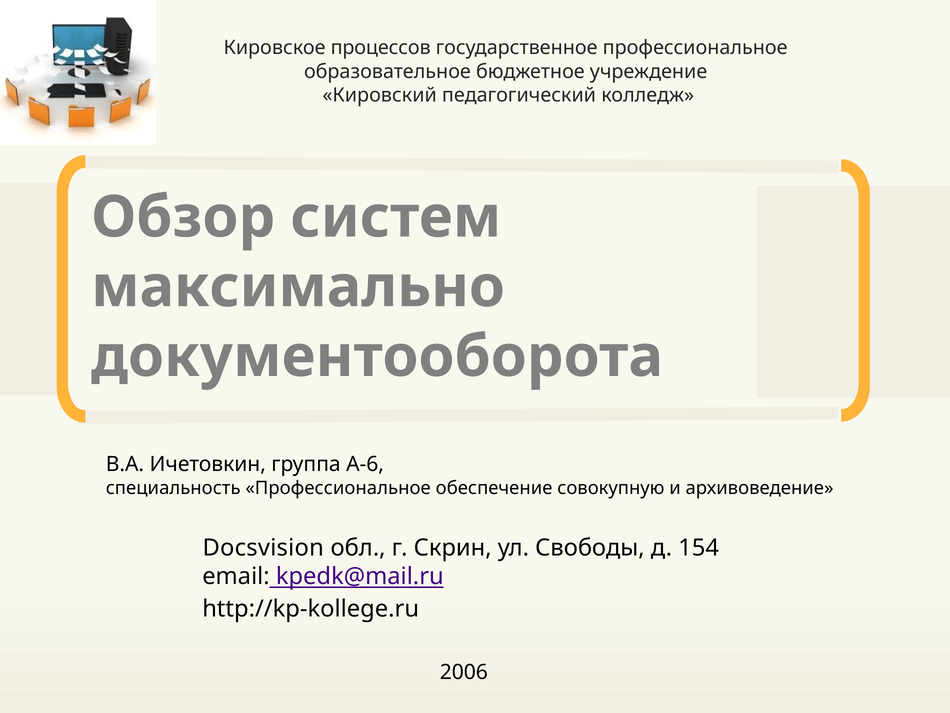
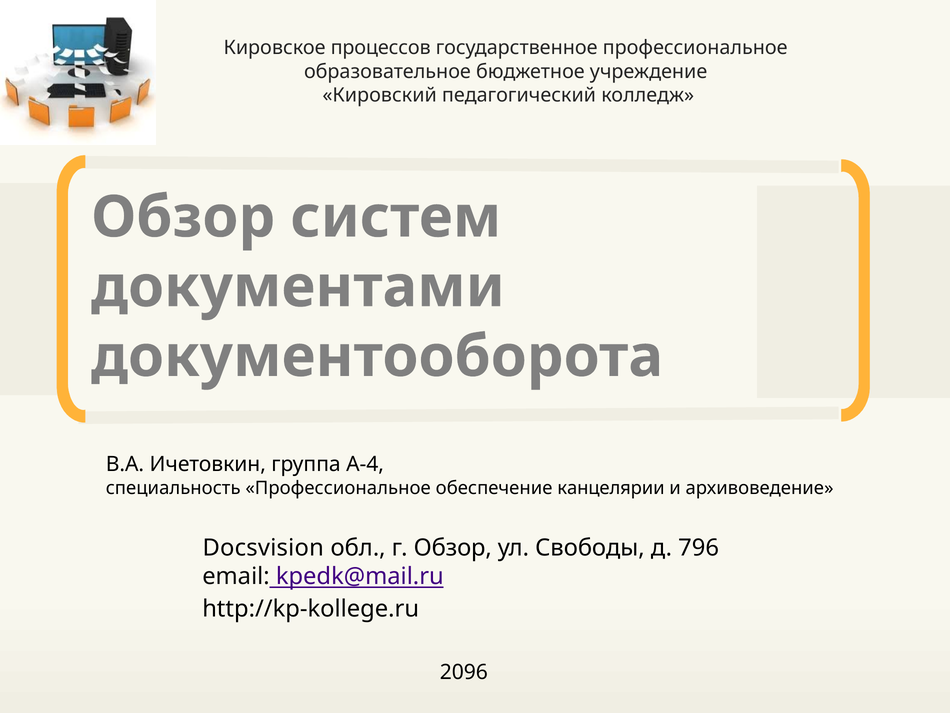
максимально: максимально -> документами
А-6: А-6 -> А-4
совокупную: совокупную -> канцелярии
г Скрин: Скрин -> Обзор
154: 154 -> 796
2006: 2006 -> 2096
